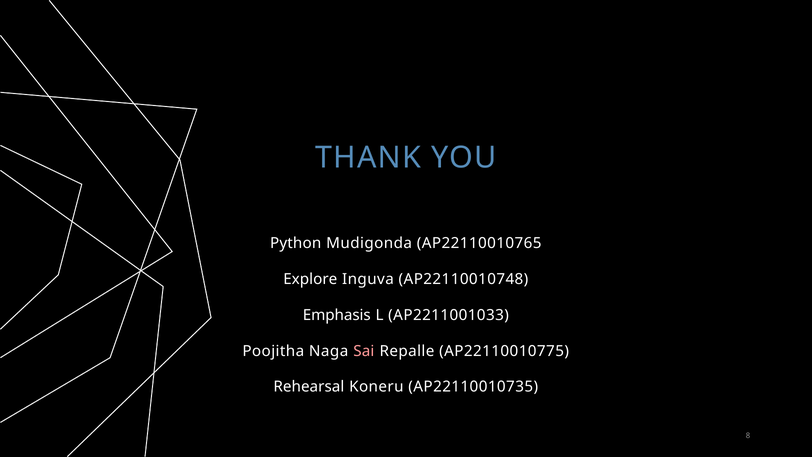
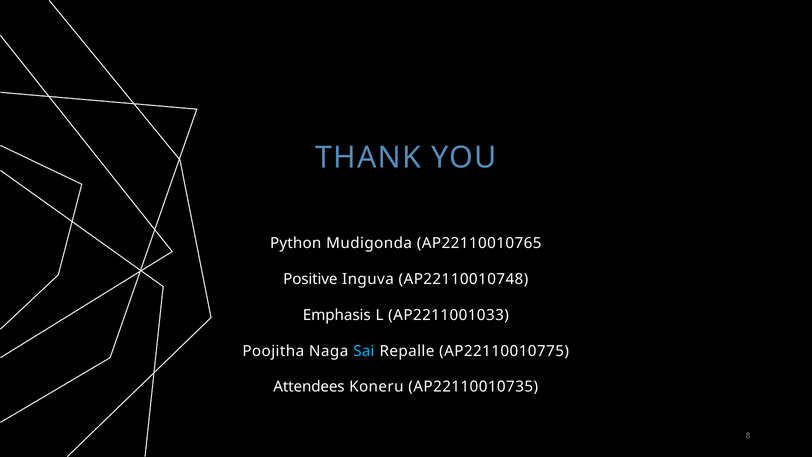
Explore: Explore -> Positive
Sai colour: pink -> light blue
Rehearsal: Rehearsal -> Attendees
